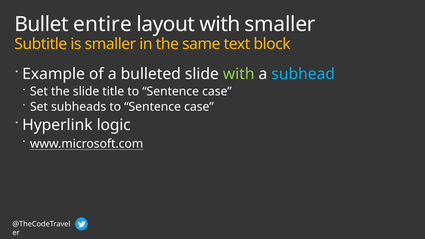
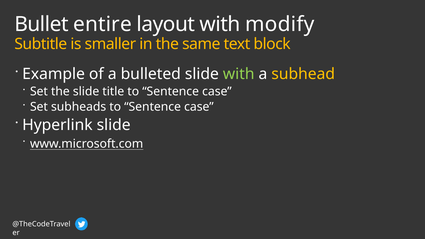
with smaller: smaller -> modify
subhead colour: light blue -> yellow
Hyperlink logic: logic -> slide
